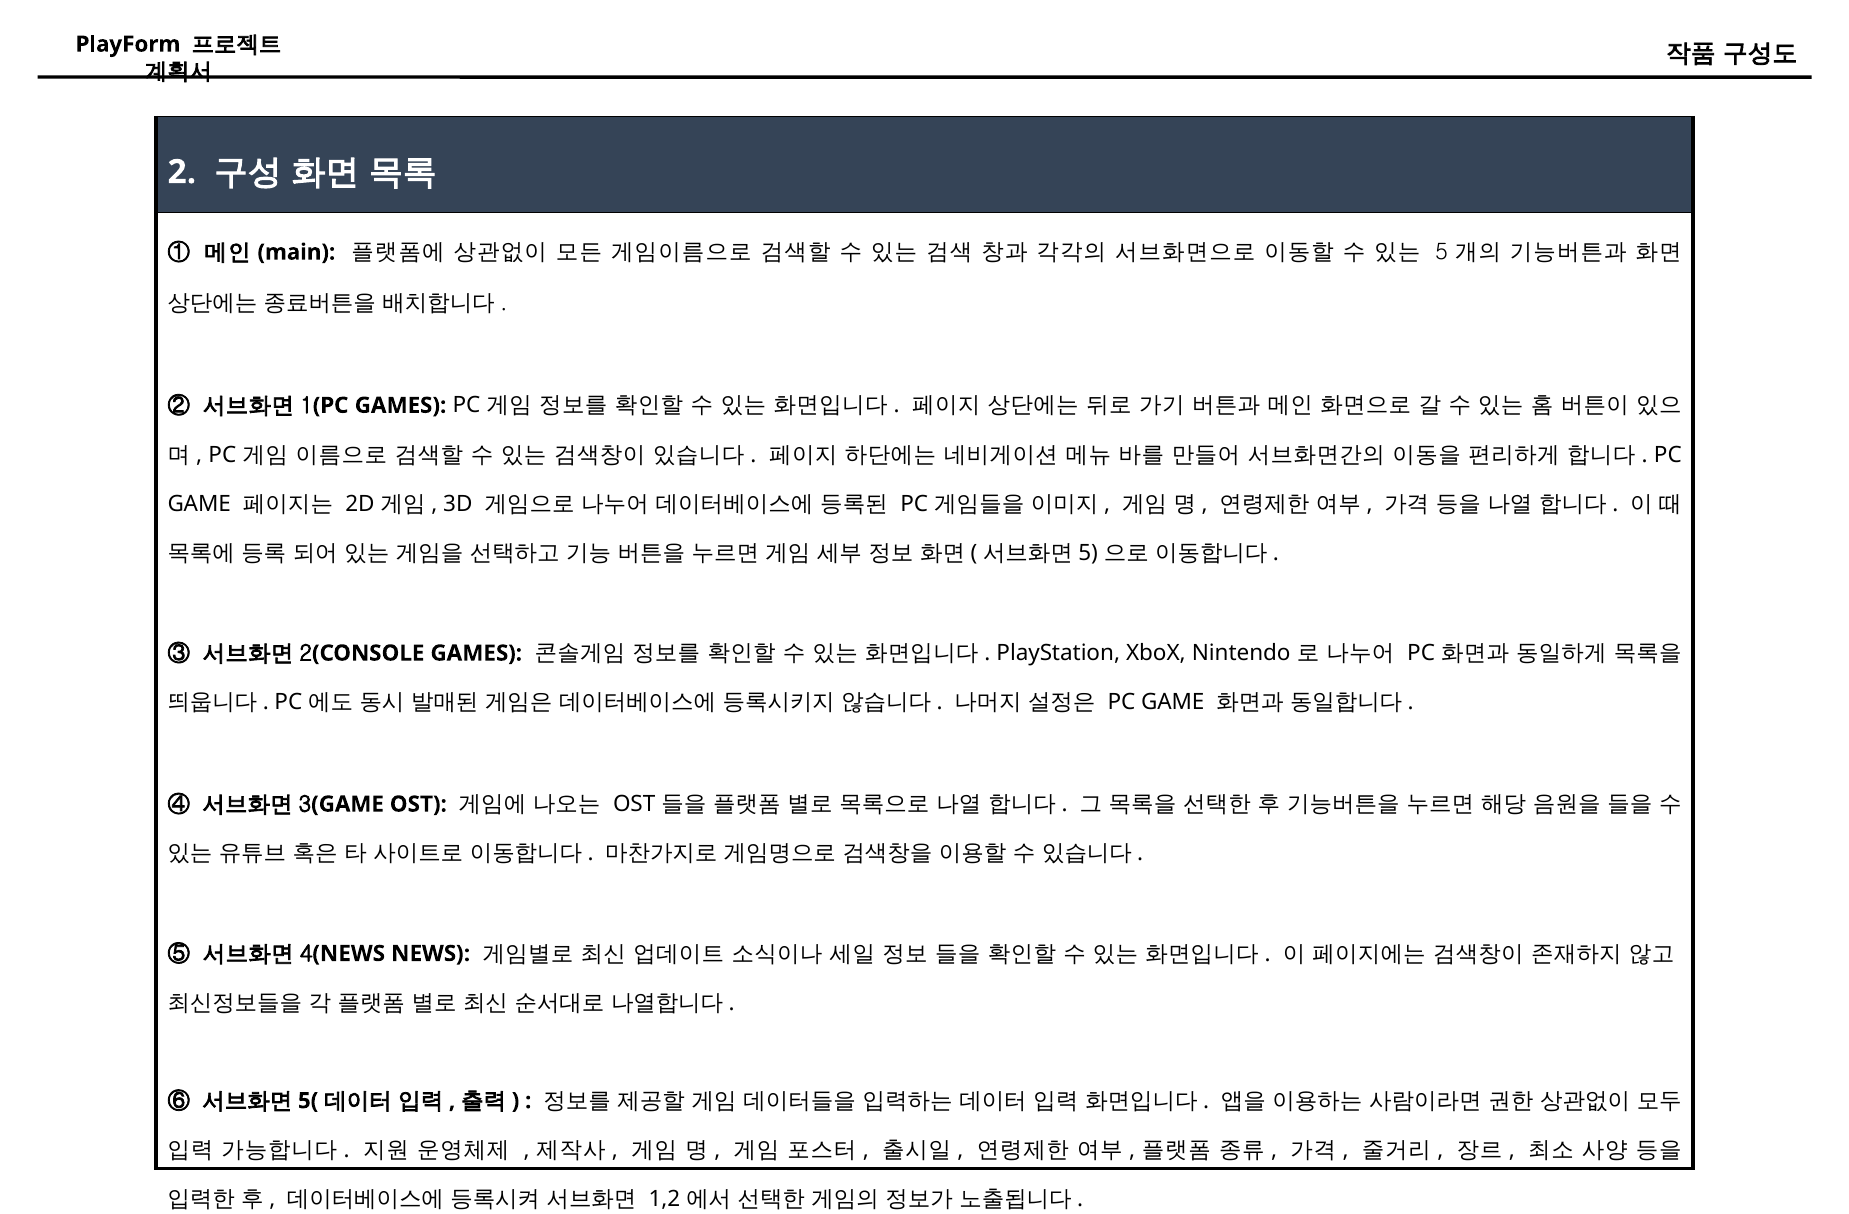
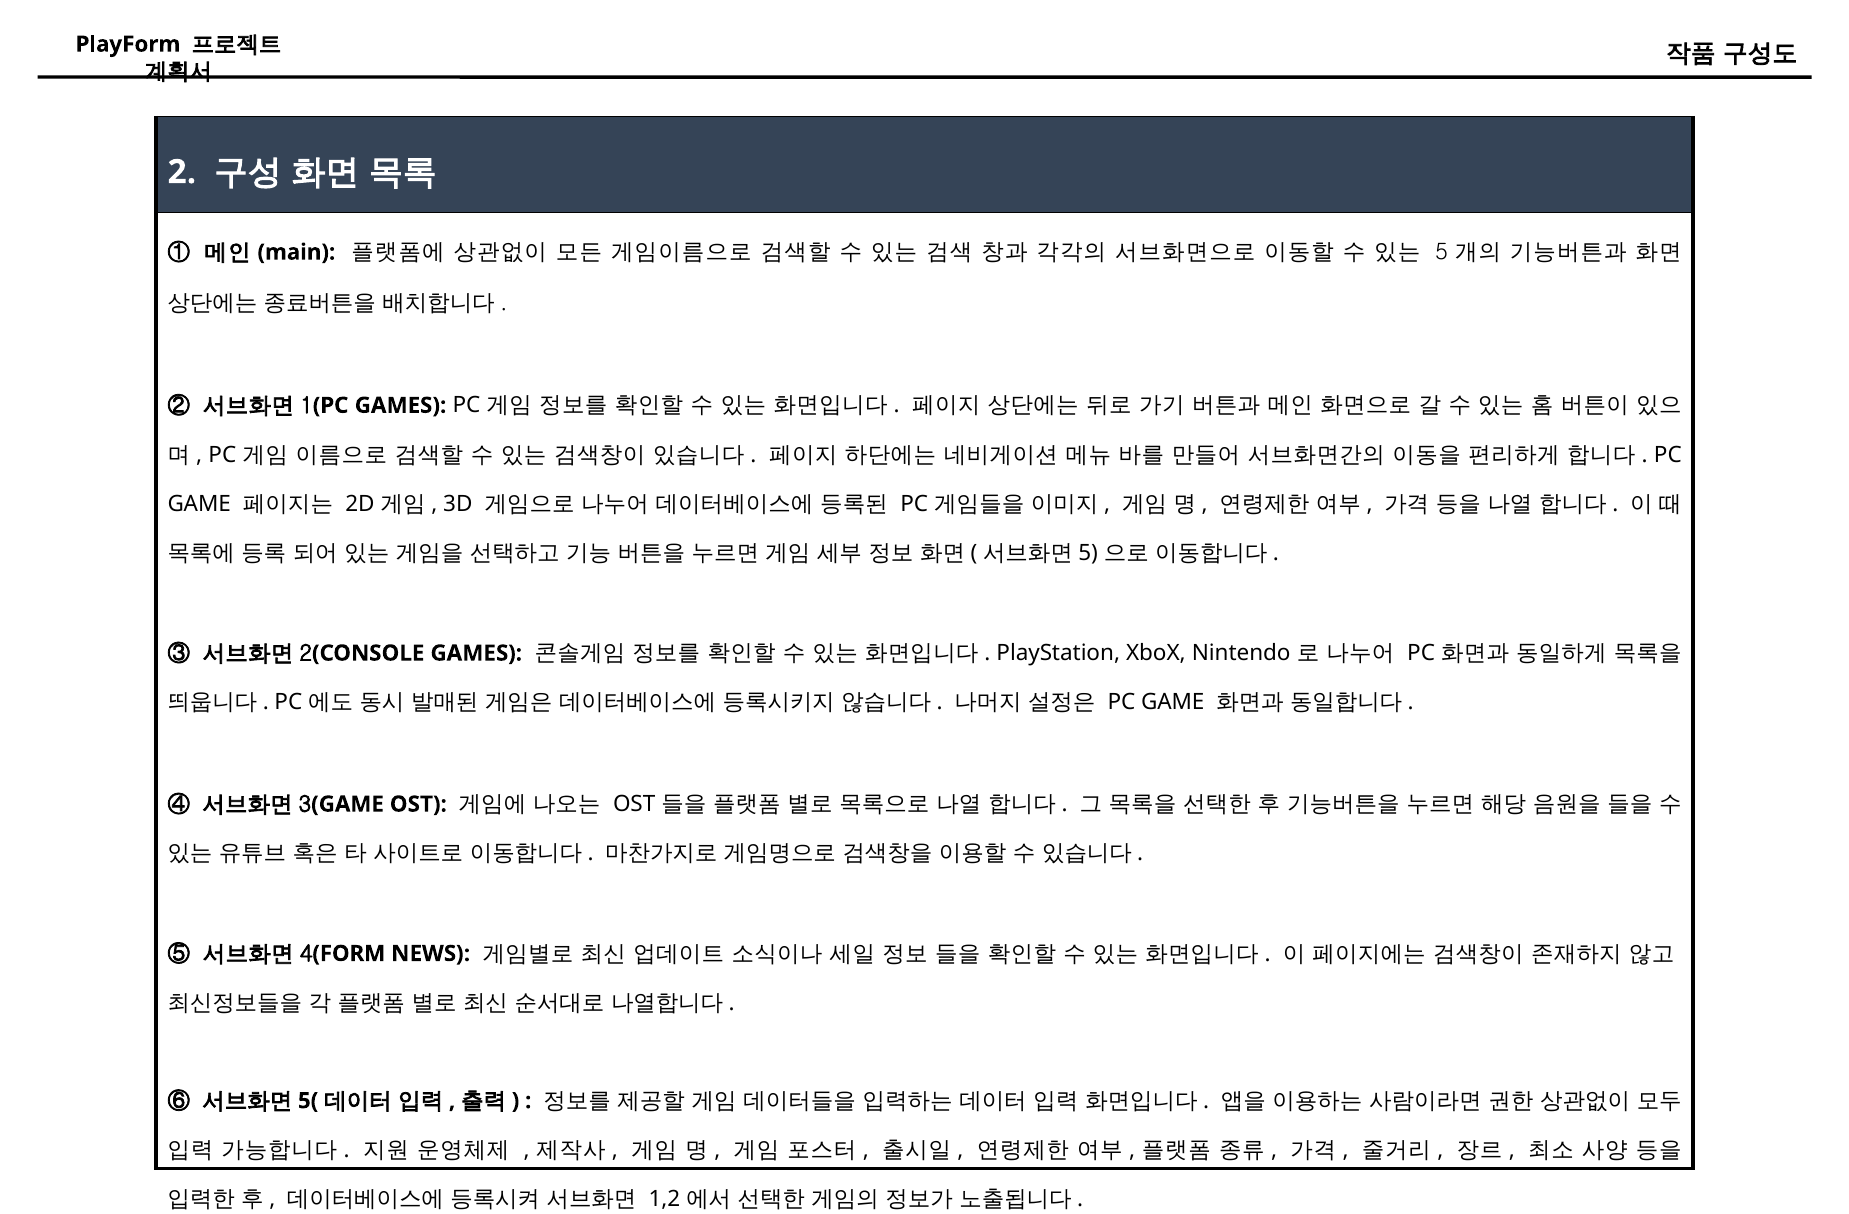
NEWS at (349, 954): NEWS -> FORM
